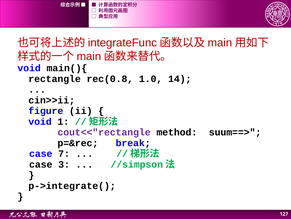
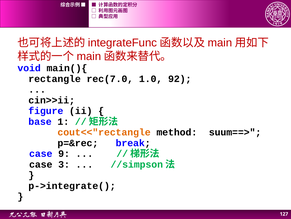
rec(0.8: rec(0.8 -> rec(7.0
14: 14 -> 92
void at (40, 121): void -> base
cout<<"rectangle colour: purple -> orange
7: 7 -> 9
